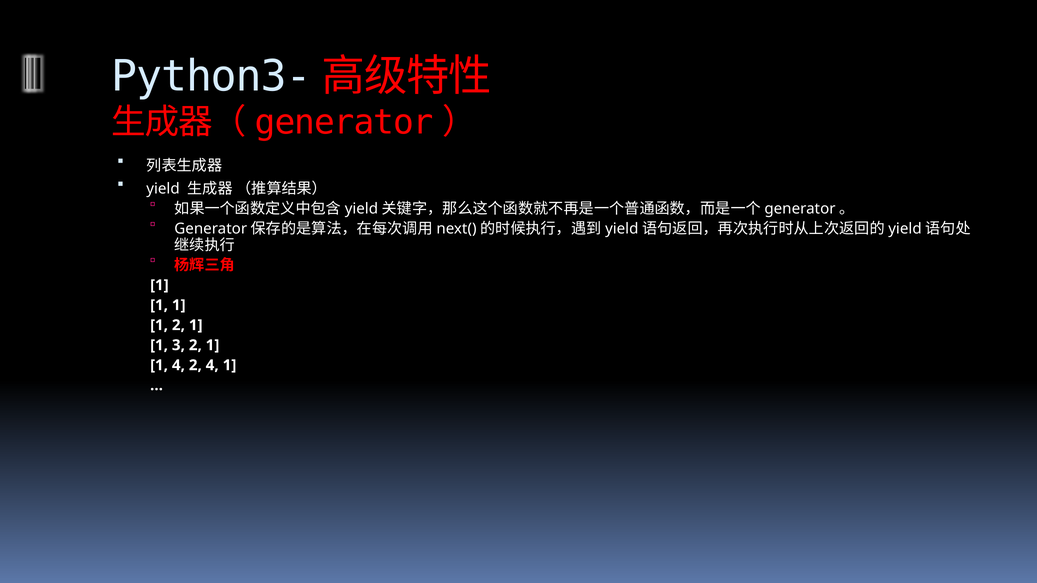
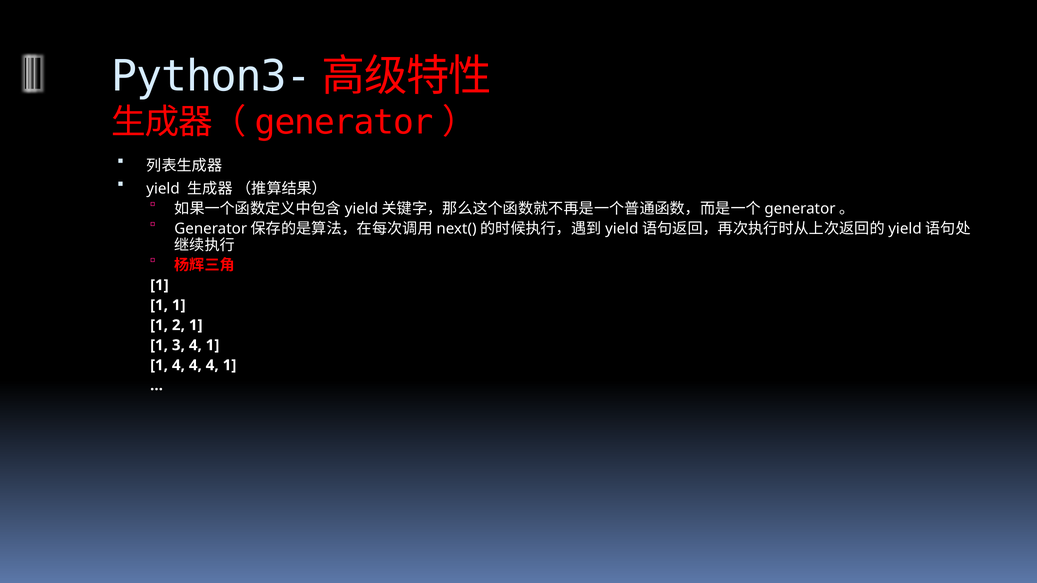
3 2: 2 -> 4
1 4 2: 2 -> 4
